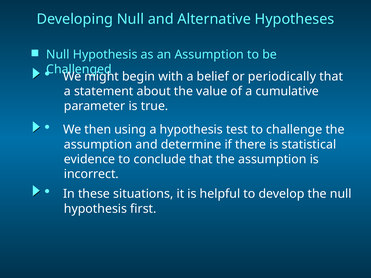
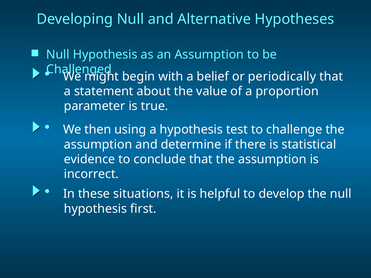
cumulative: cumulative -> proportion
